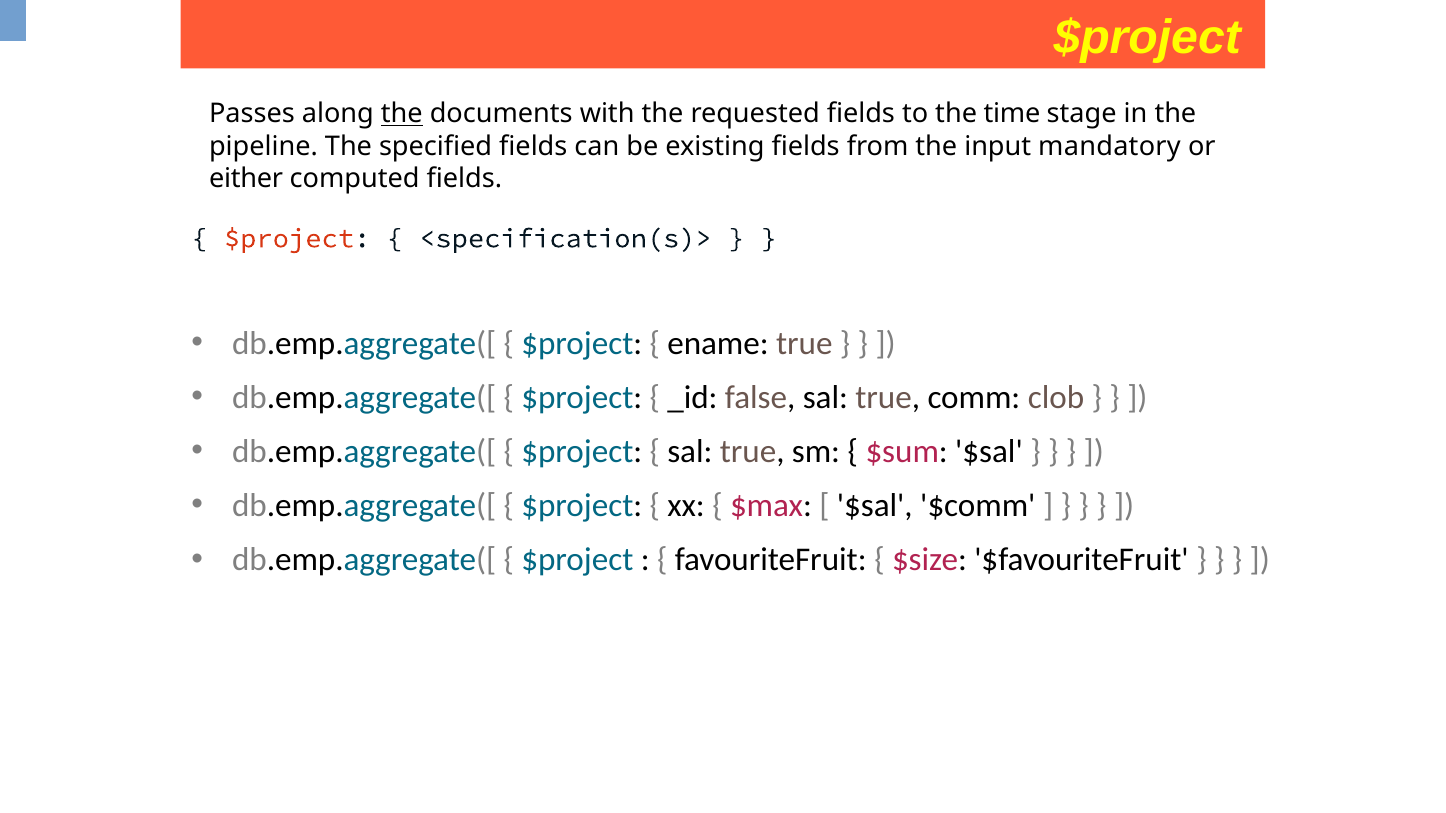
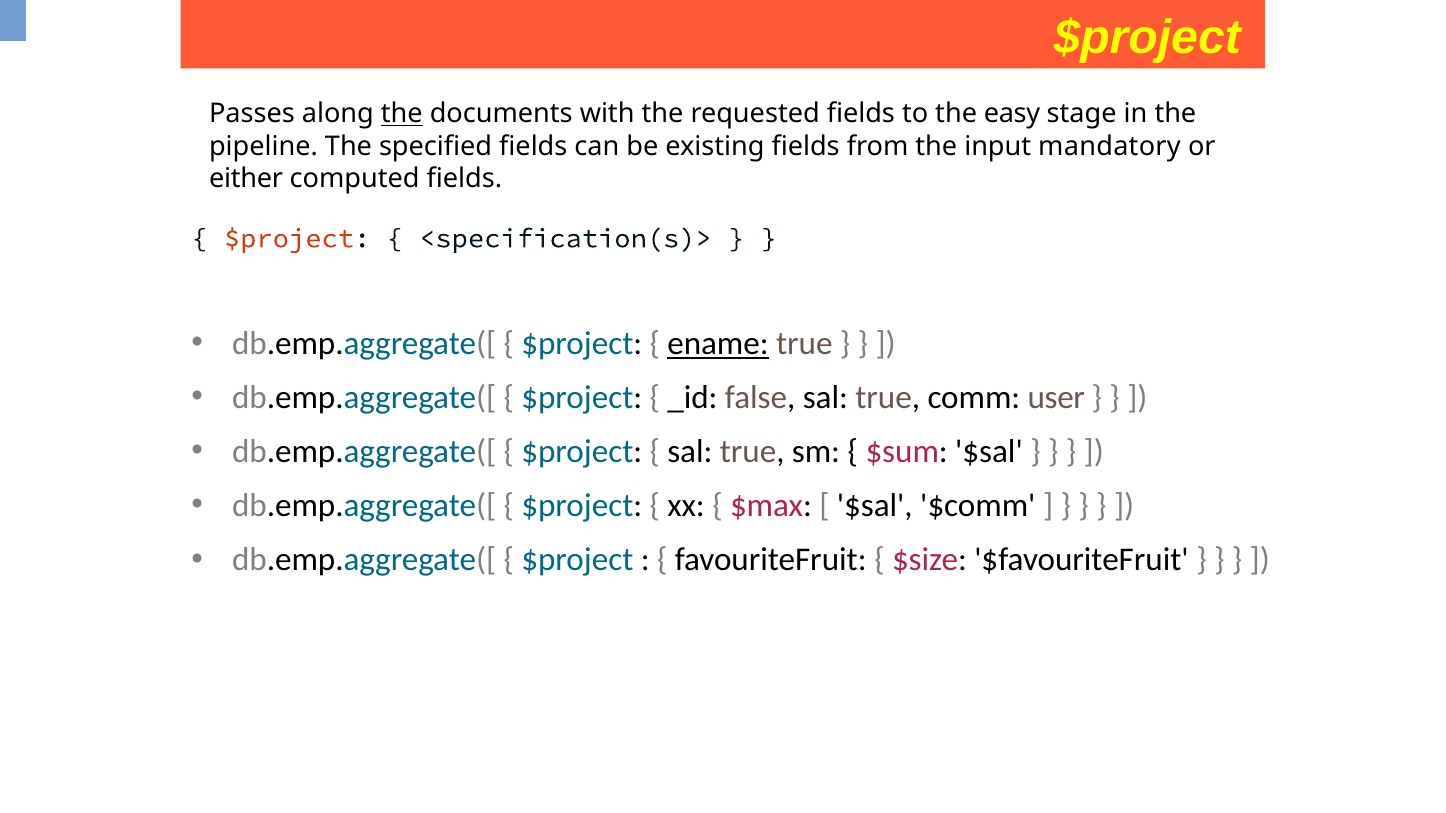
time: time -> easy
ename underline: none -> present
clob: clob -> user
